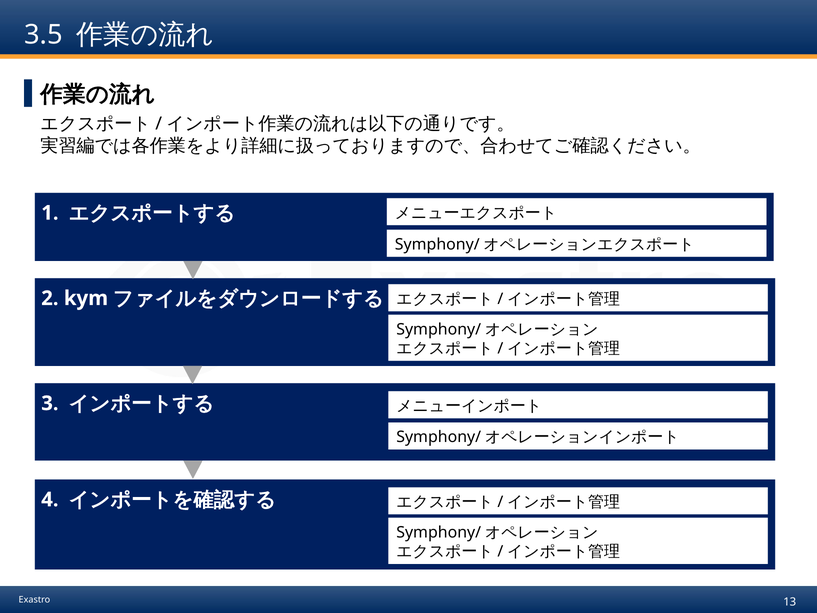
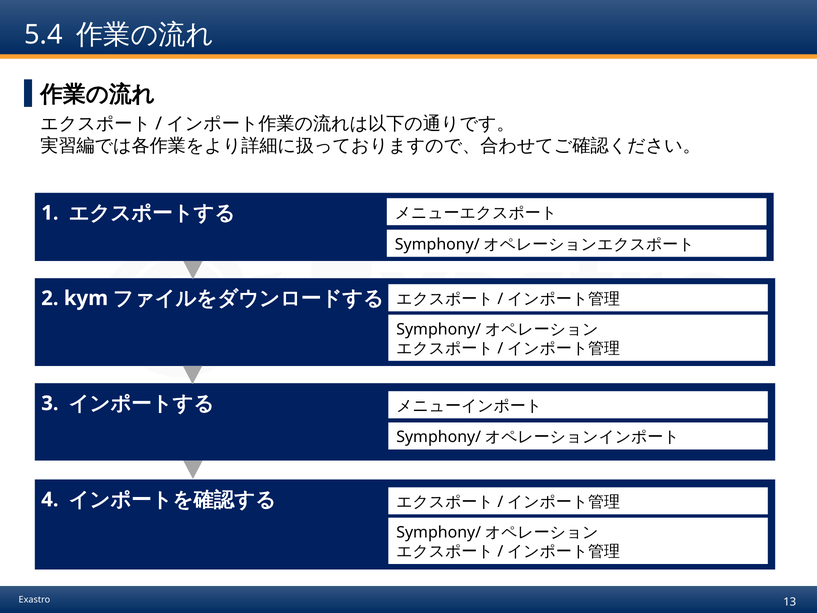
3.5: 3.5 -> 5.4
